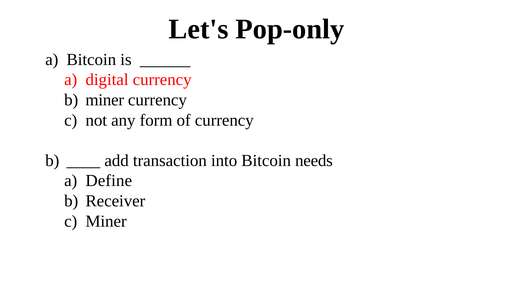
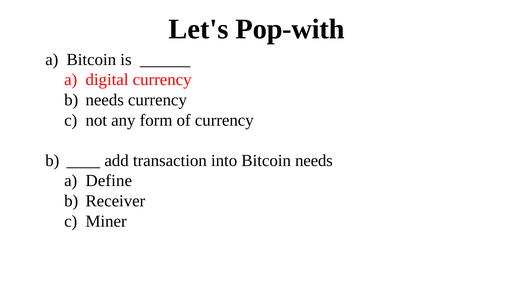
Pop-only: Pop-only -> Pop-with
miner at (105, 100): miner -> needs
